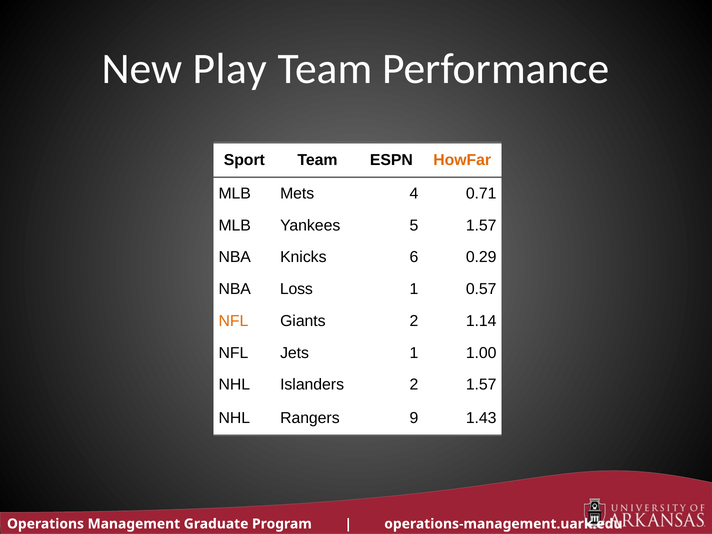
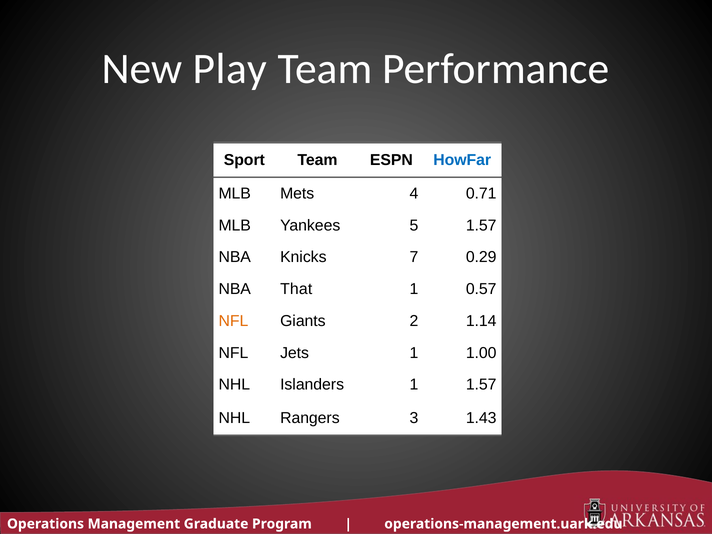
HowFar colour: orange -> blue
6: 6 -> 7
Loss: Loss -> That
Islanders 2: 2 -> 1
9: 9 -> 3
